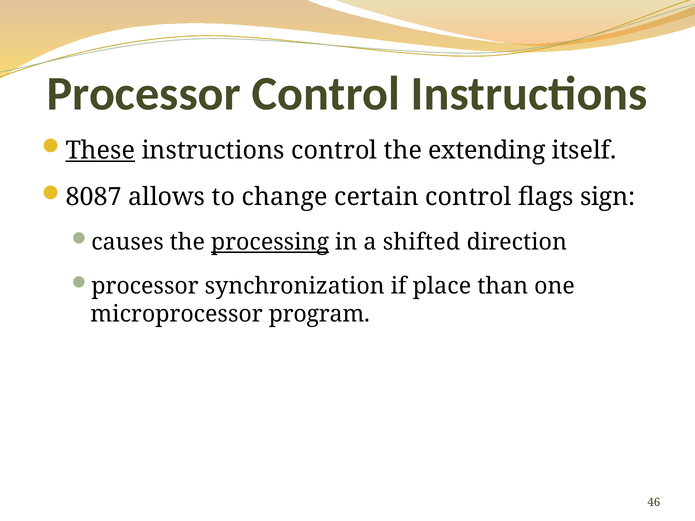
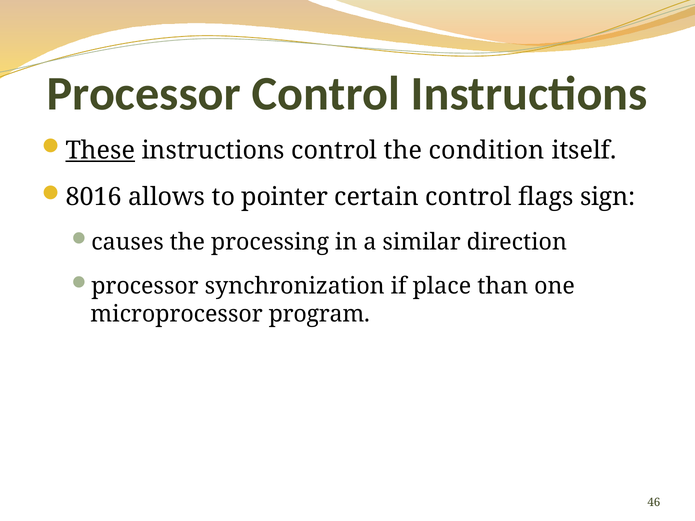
extending: extending -> condition
8087: 8087 -> 8016
change: change -> pointer
processing underline: present -> none
shifted: shifted -> similar
